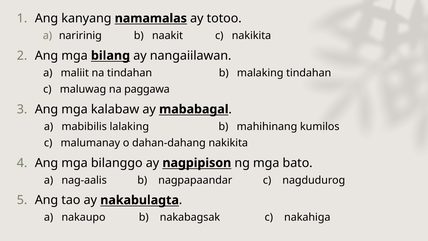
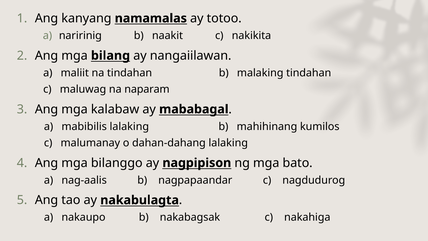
na paggawa: paggawa -> naparam
dahan-dahang nakikita: nakikita -> lalaking
